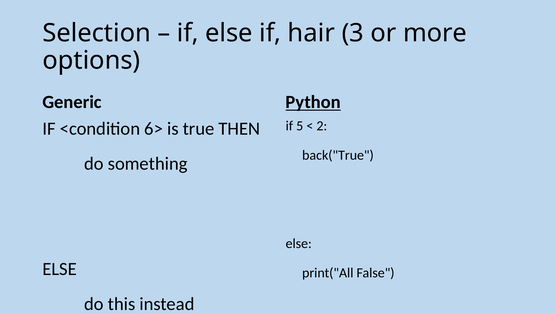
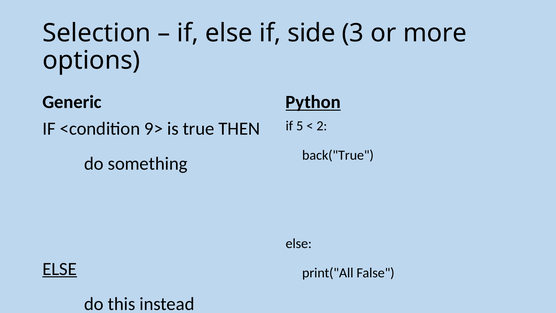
hair: hair -> side
6>: 6> -> 9>
ELSE at (60, 269) underline: none -> present
